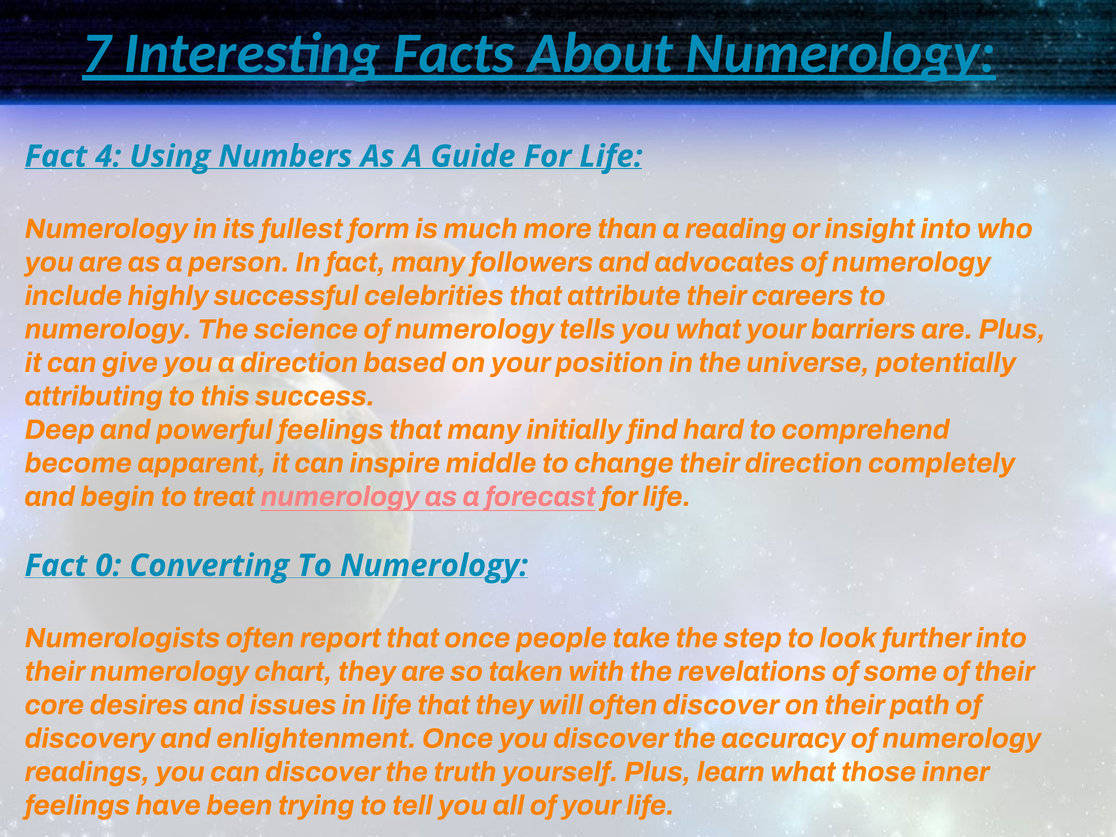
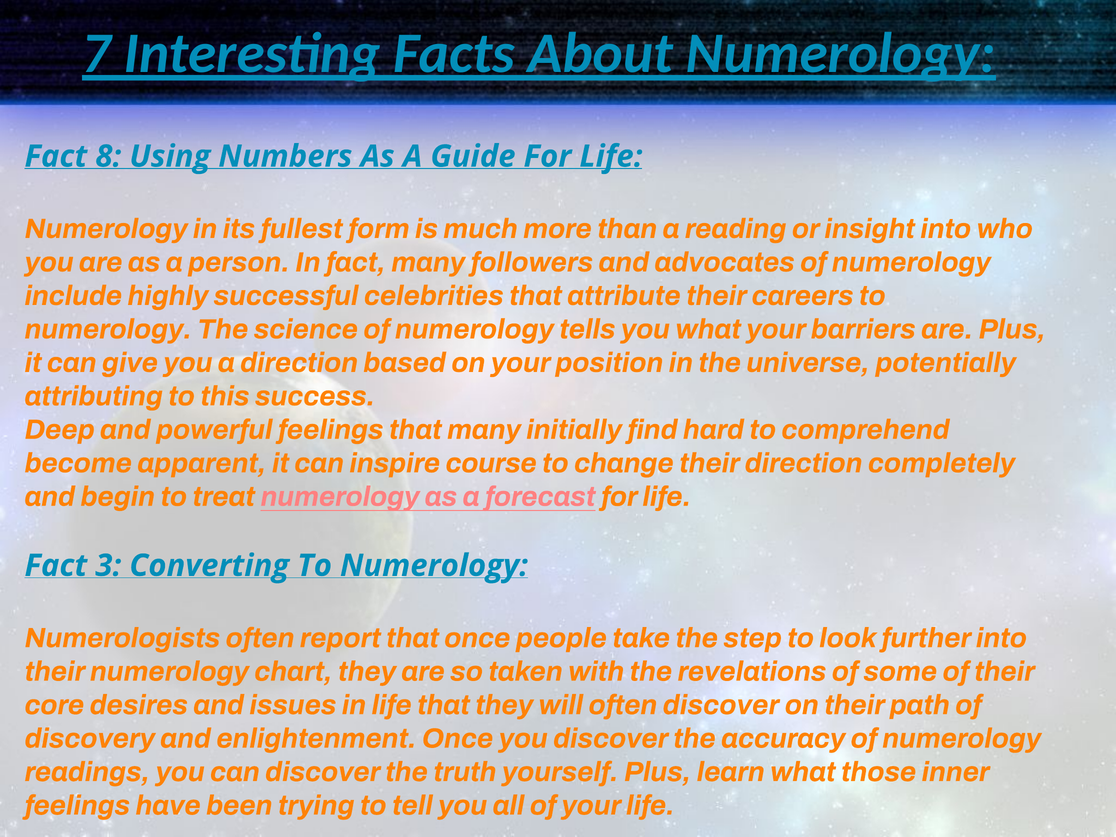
4: 4 -> 8
middle: middle -> course
0: 0 -> 3
